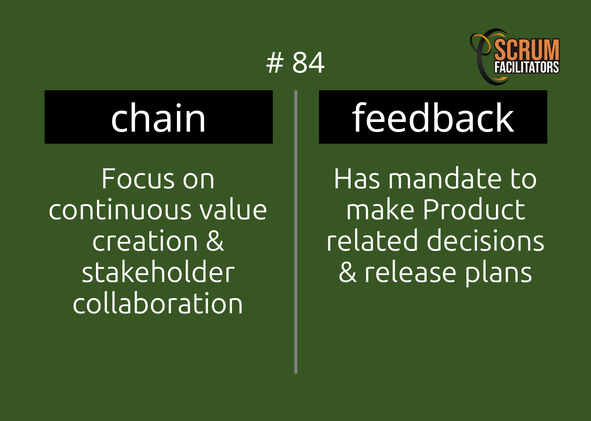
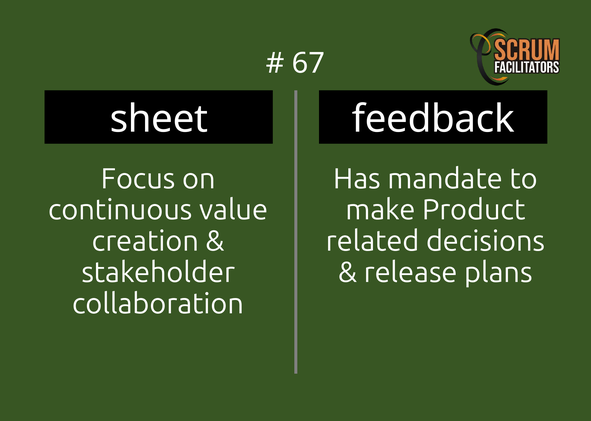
84: 84 -> 67
chain: chain -> sheet
